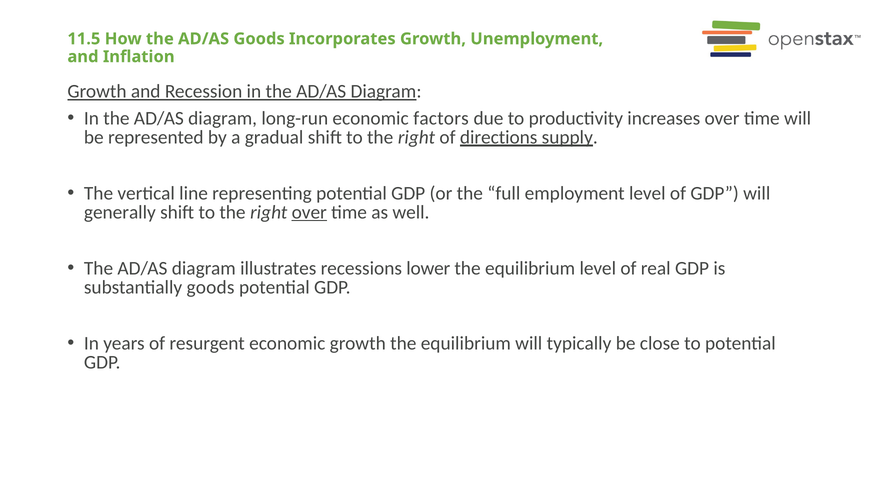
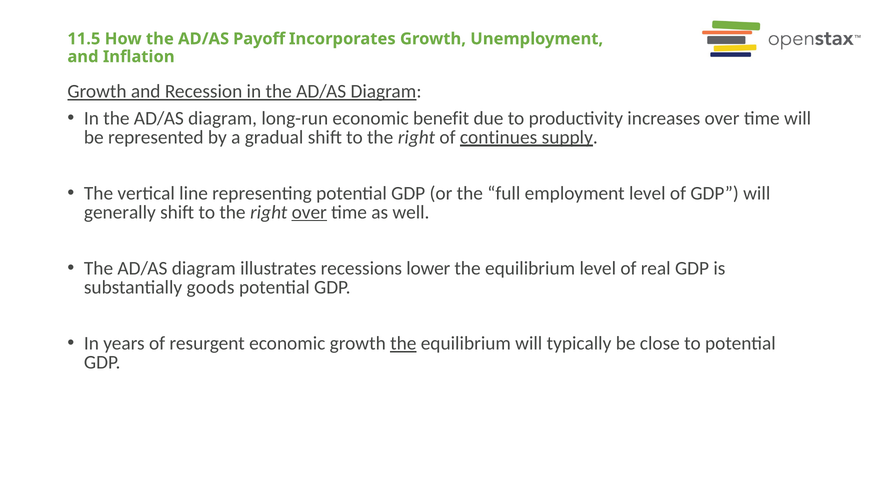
AD/AS Goods: Goods -> Payoff
factors: factors -> benefit
directions: directions -> continues
the at (403, 344) underline: none -> present
